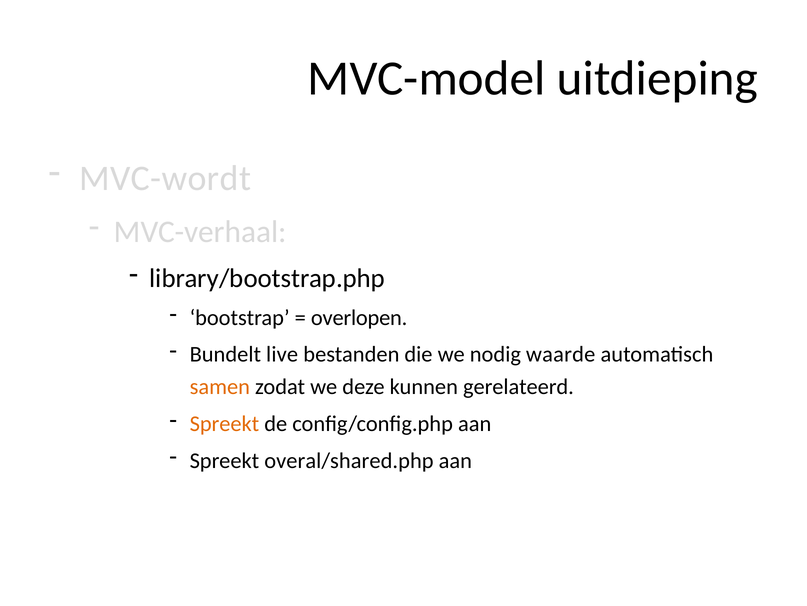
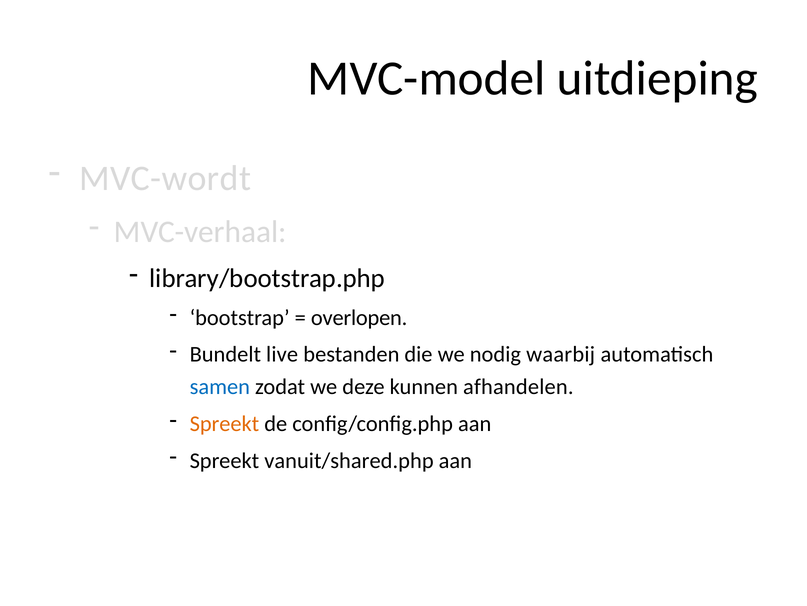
waarde: waarde -> waarbij
samen colour: orange -> blue
gerelateerd: gerelateerd -> afhandelen
overal/shared.php: overal/shared.php -> vanuit/shared.php
